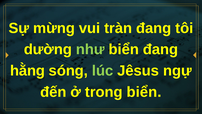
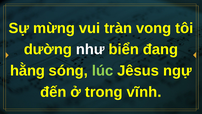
tràn đang: đang -> vong
như colour: light green -> white
trong biển: biển -> vĩnh
